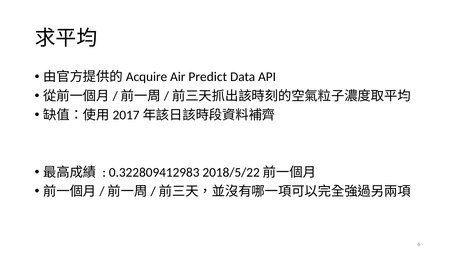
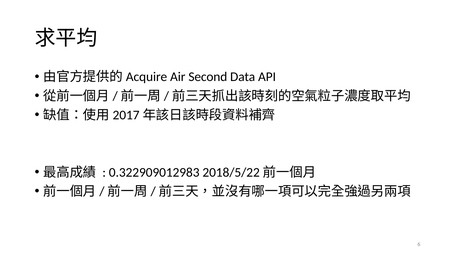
Predict: Predict -> Second
0.322809412983: 0.322809412983 -> 0.322909012983
